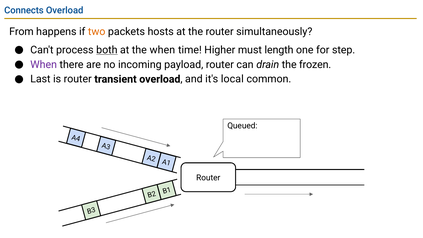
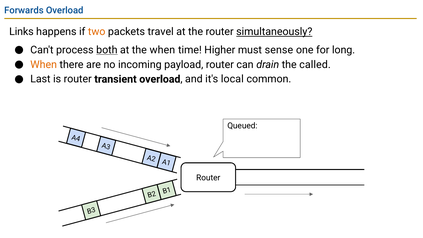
Connects: Connects -> Forwards
From: From -> Links
hosts: hosts -> travel
simultaneously underline: none -> present
length: length -> sense
step: step -> long
When at (44, 65) colour: purple -> orange
frozen: frozen -> called
